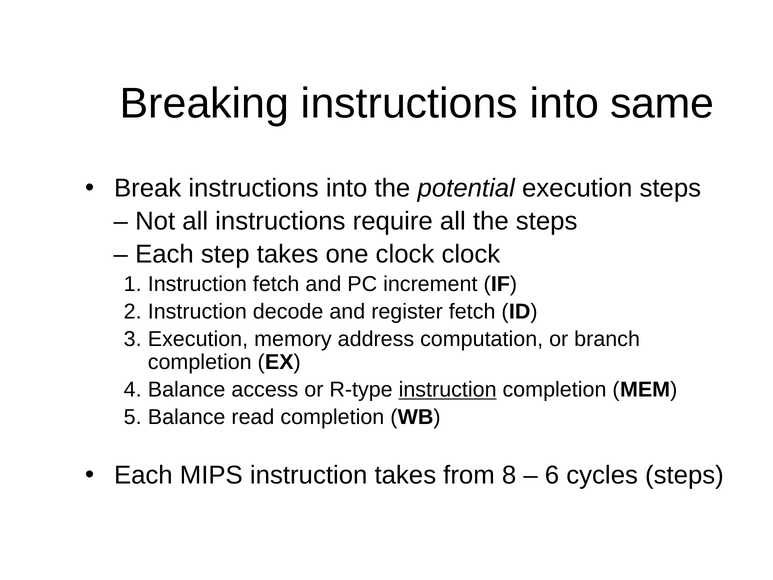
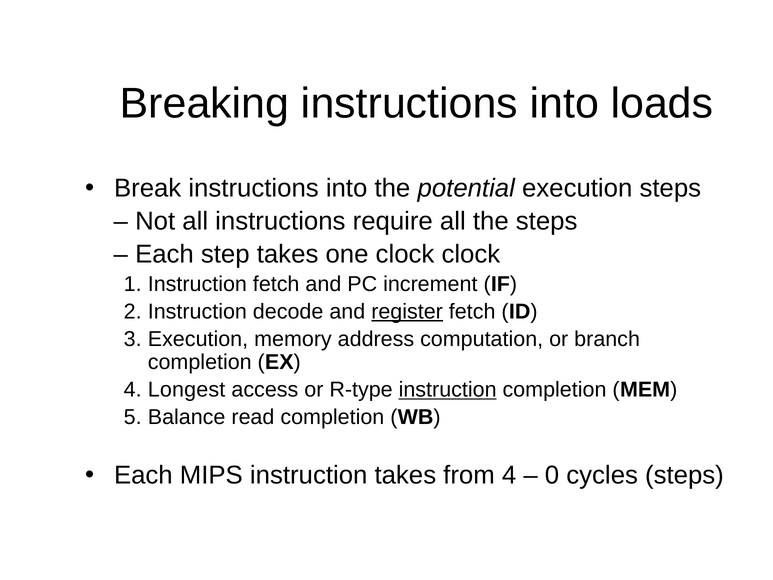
same: same -> loads
register underline: none -> present
Balance at (187, 390): Balance -> Longest
from 8: 8 -> 4
6: 6 -> 0
